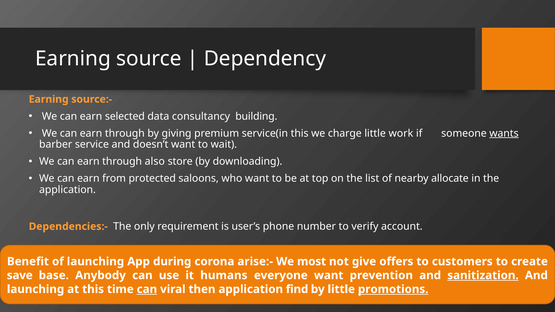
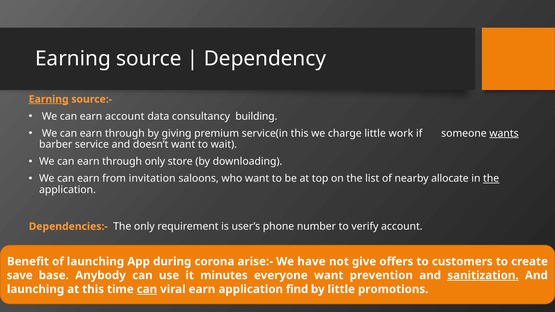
Earning at (49, 99) underline: none -> present
earn selected: selected -> account
through also: also -> only
protected: protected -> invitation
the at (491, 179) underline: none -> present
most: most -> have
humans: humans -> minutes
viral then: then -> earn
promotions underline: present -> none
